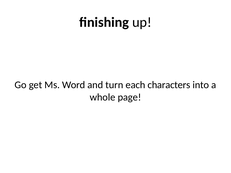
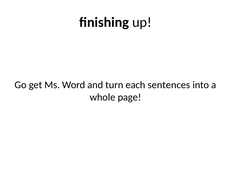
characters: characters -> sentences
